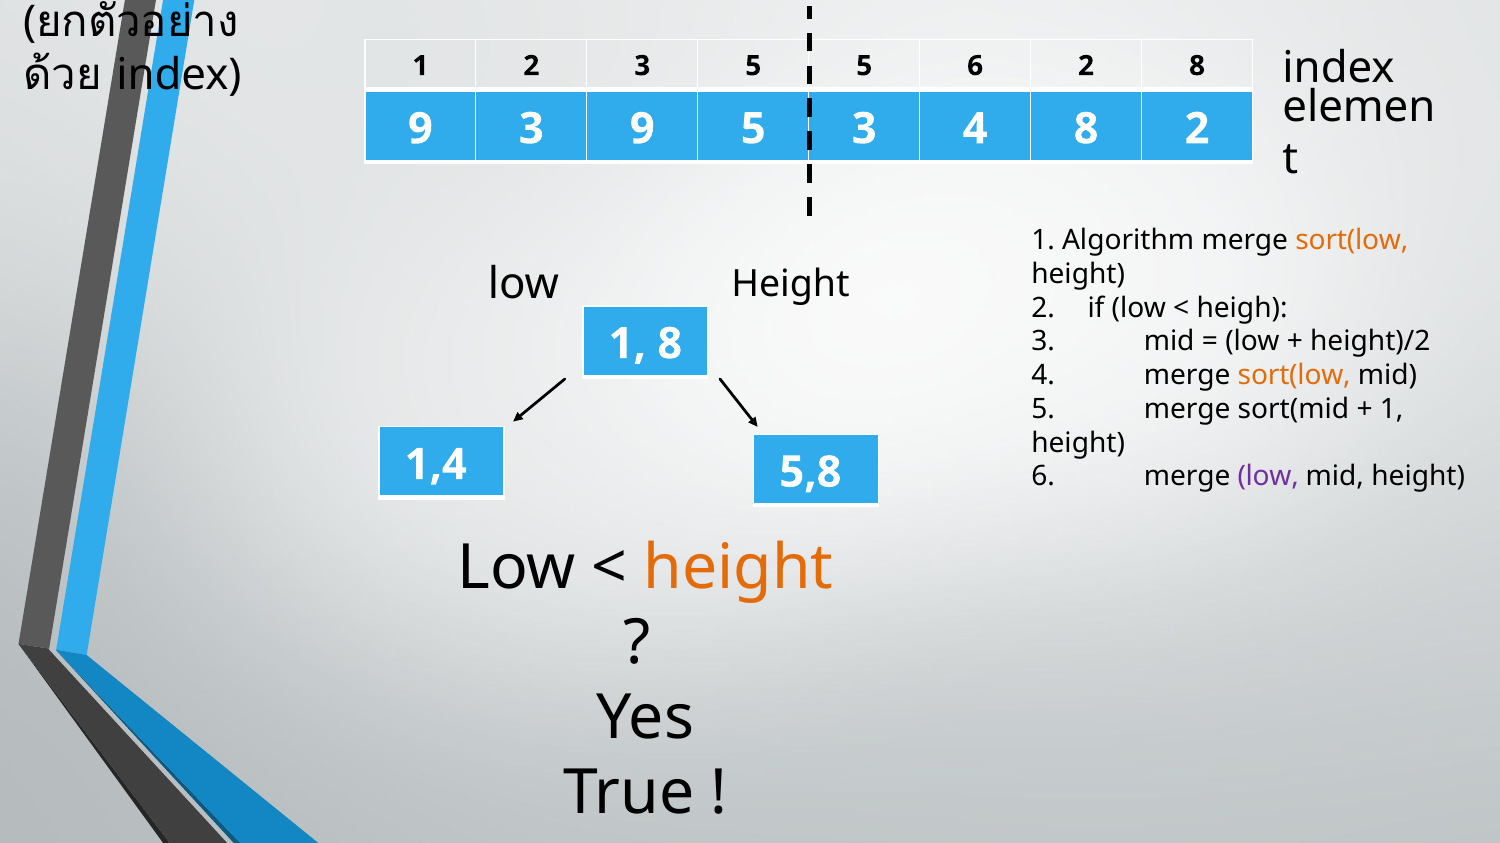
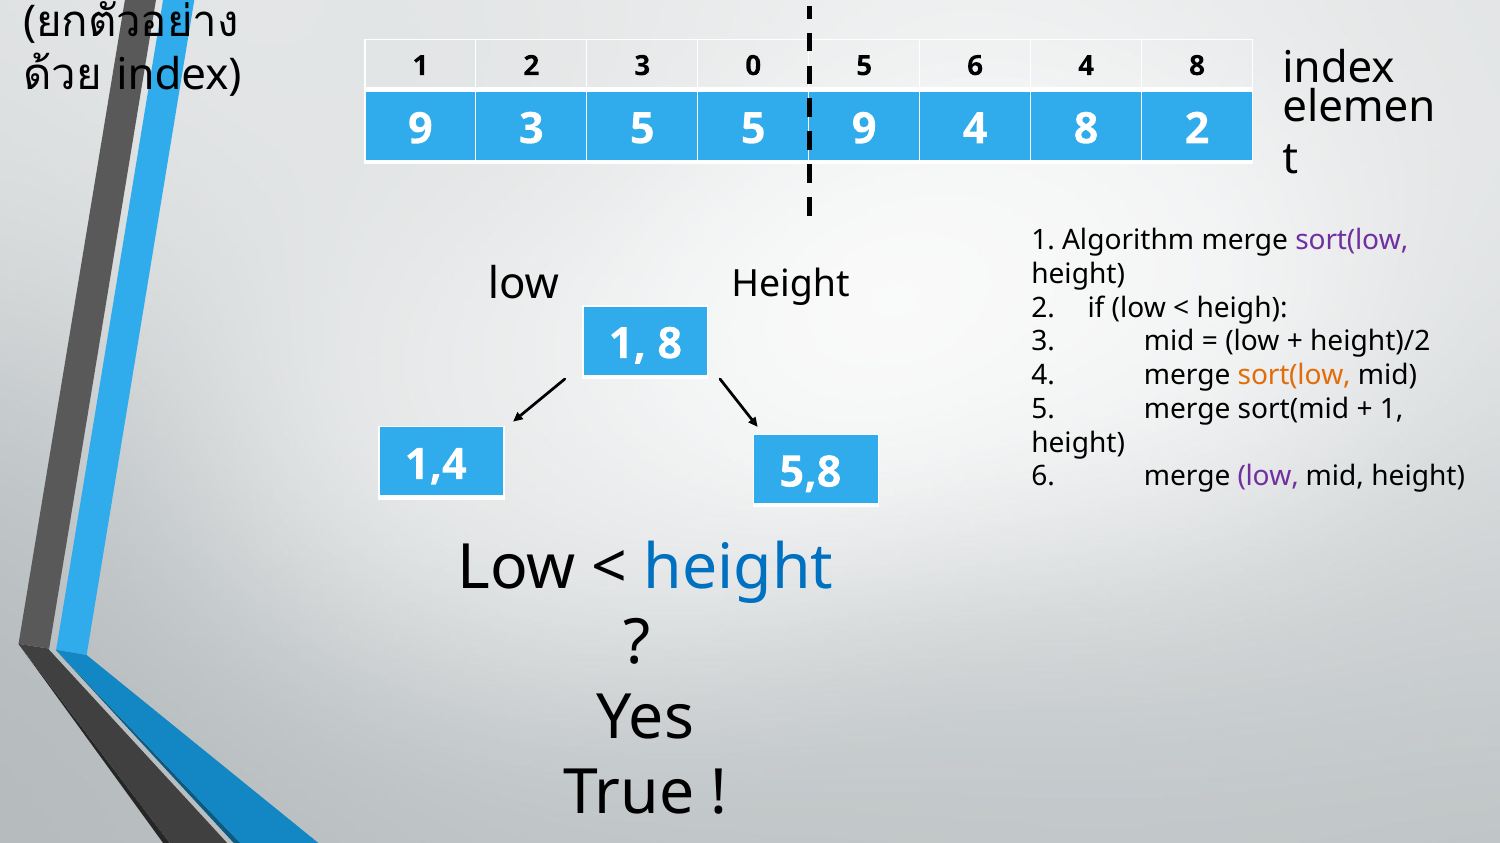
3 5: 5 -> 0
6 2: 2 -> 4
3 9: 9 -> 5
5 3: 3 -> 9
sort(low at (1352, 241) colour: orange -> purple
height at (739, 569) colour: orange -> blue
